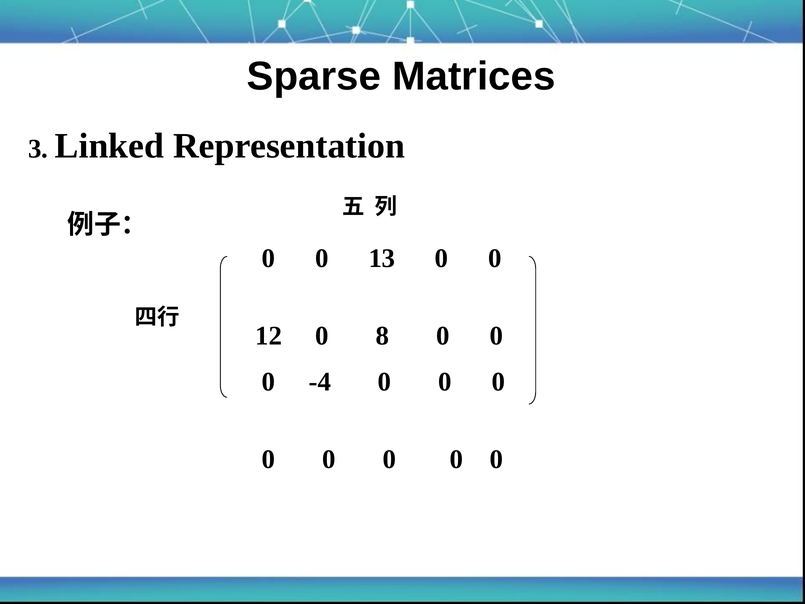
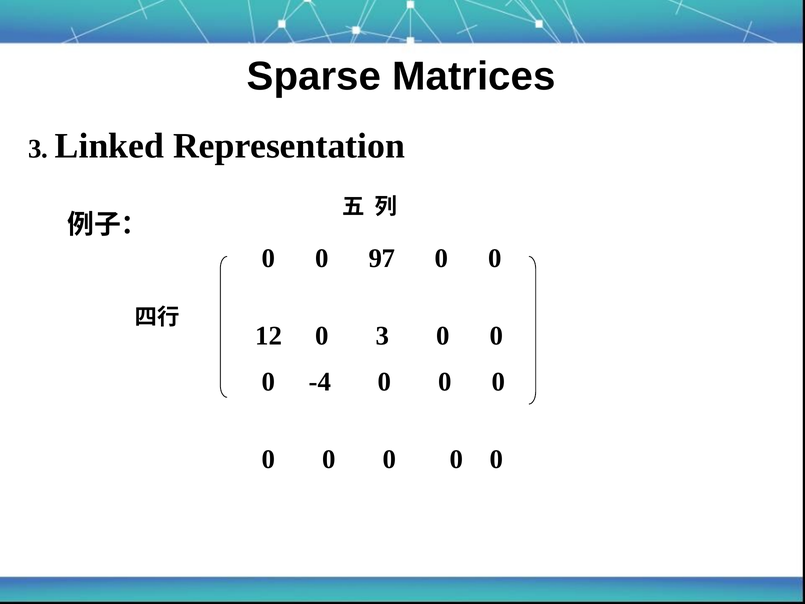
13: 13 -> 97
0 8: 8 -> 3
